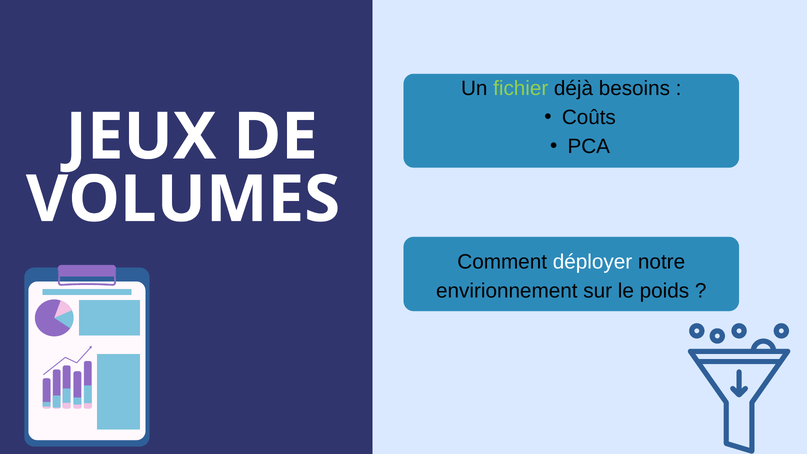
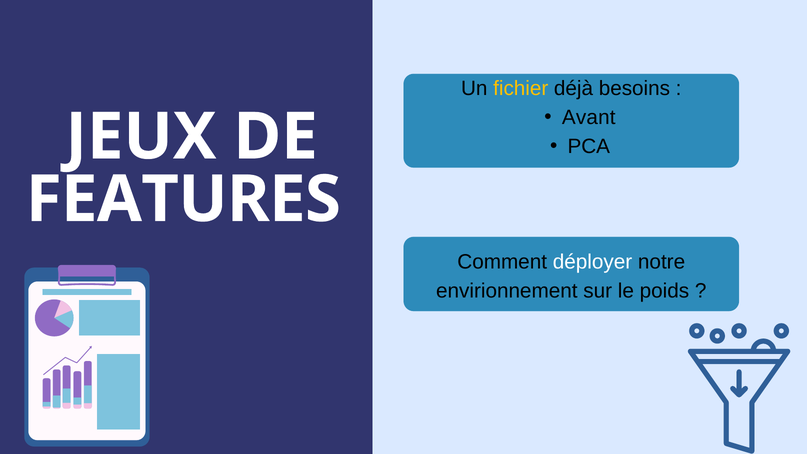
fichier colour: light green -> yellow
Coûts: Coûts -> Avant
VOLUMES: VOLUMES -> FEATURES
